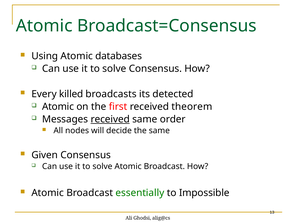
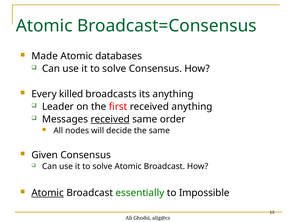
Using: Using -> Made
its detected: detected -> anything
Atomic at (58, 107): Atomic -> Leader
received theorem: theorem -> anything
Atomic at (48, 193) underline: none -> present
